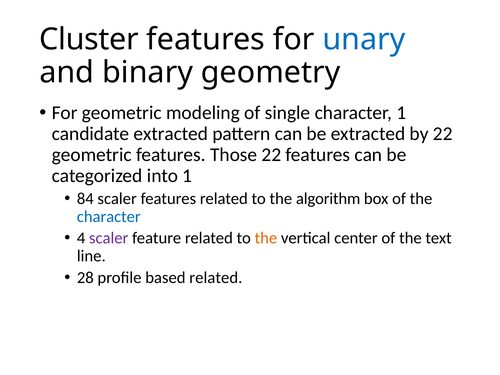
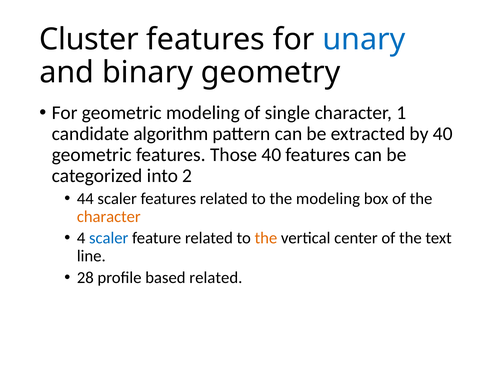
candidate extracted: extracted -> algorithm
by 22: 22 -> 40
Those 22: 22 -> 40
into 1: 1 -> 2
84: 84 -> 44
the algorithm: algorithm -> modeling
character at (109, 217) colour: blue -> orange
scaler at (109, 238) colour: purple -> blue
